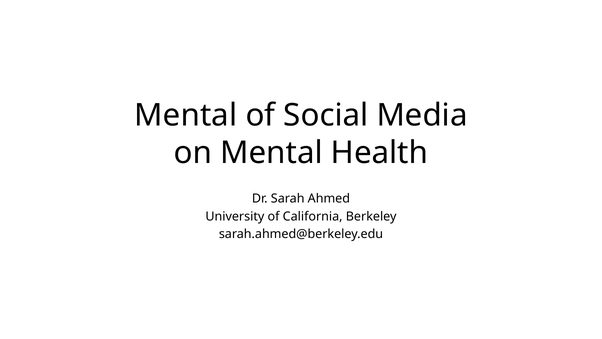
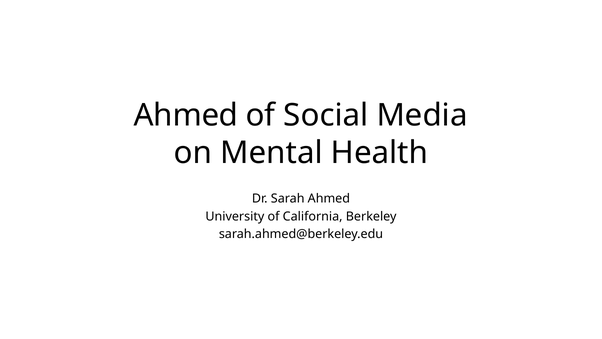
Mental at (186, 115): Mental -> Ahmed
